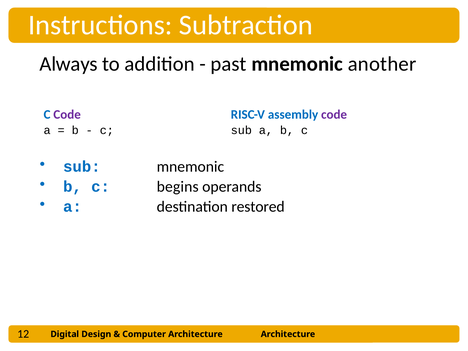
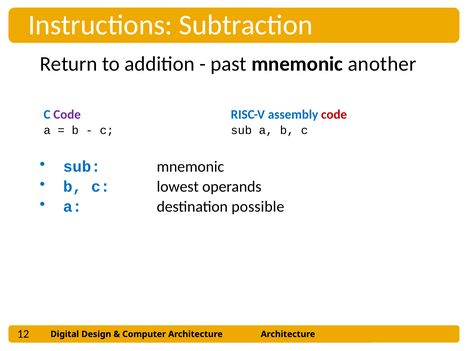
Always: Always -> Return
code at (334, 115) colour: purple -> red
begins: begins -> lowest
restored: restored -> possible
